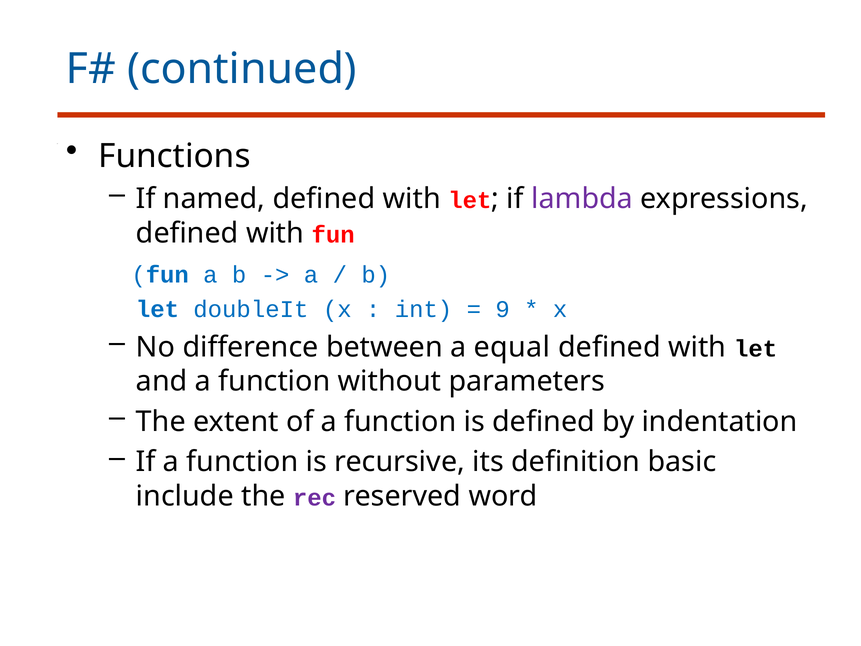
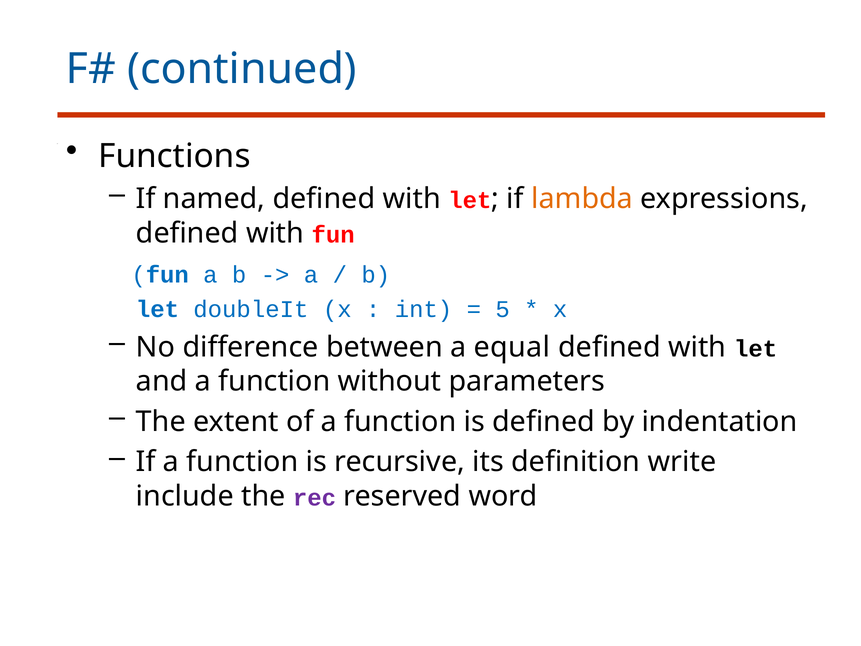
lambda colour: purple -> orange
9: 9 -> 5
basic: basic -> write
